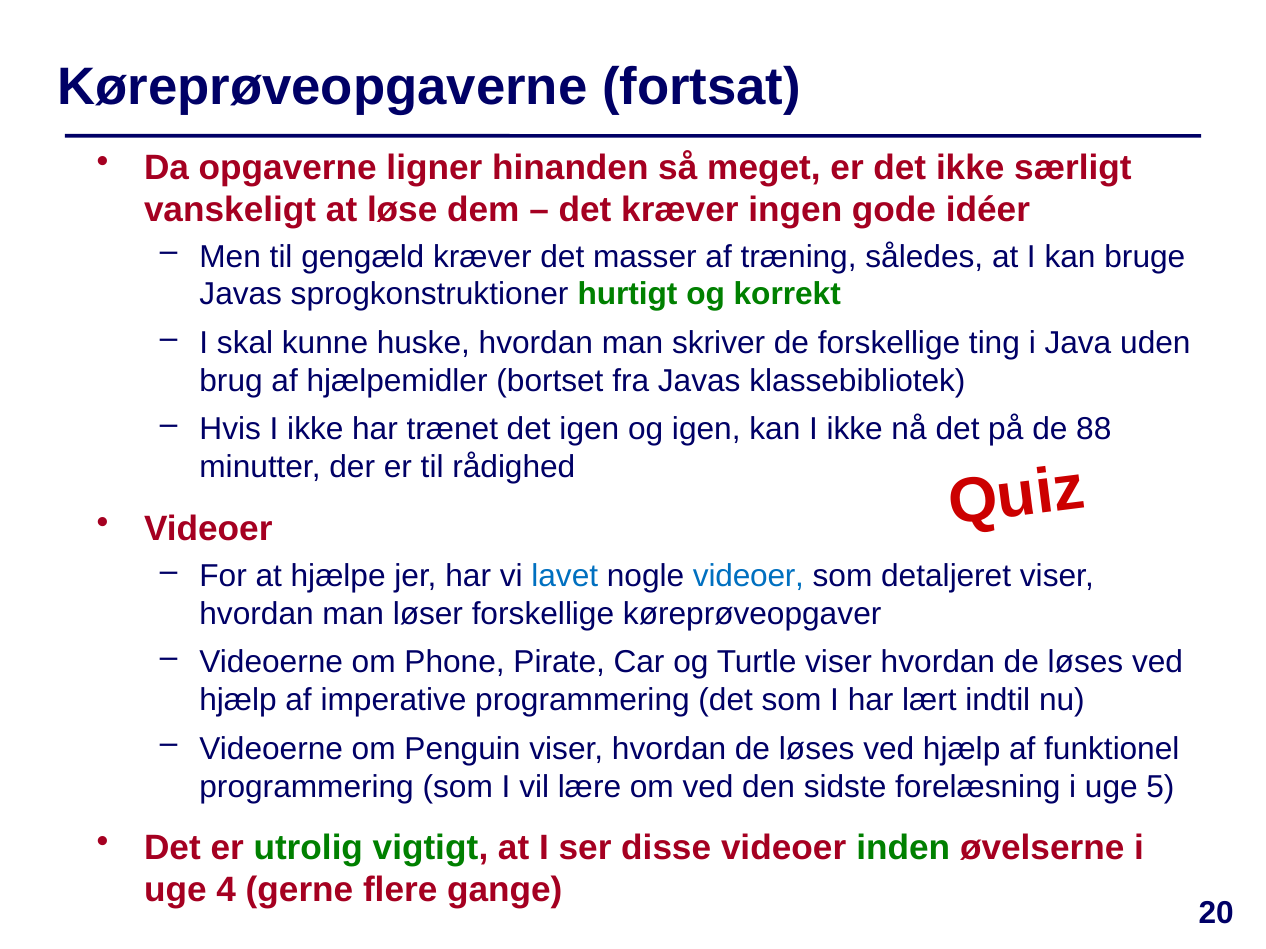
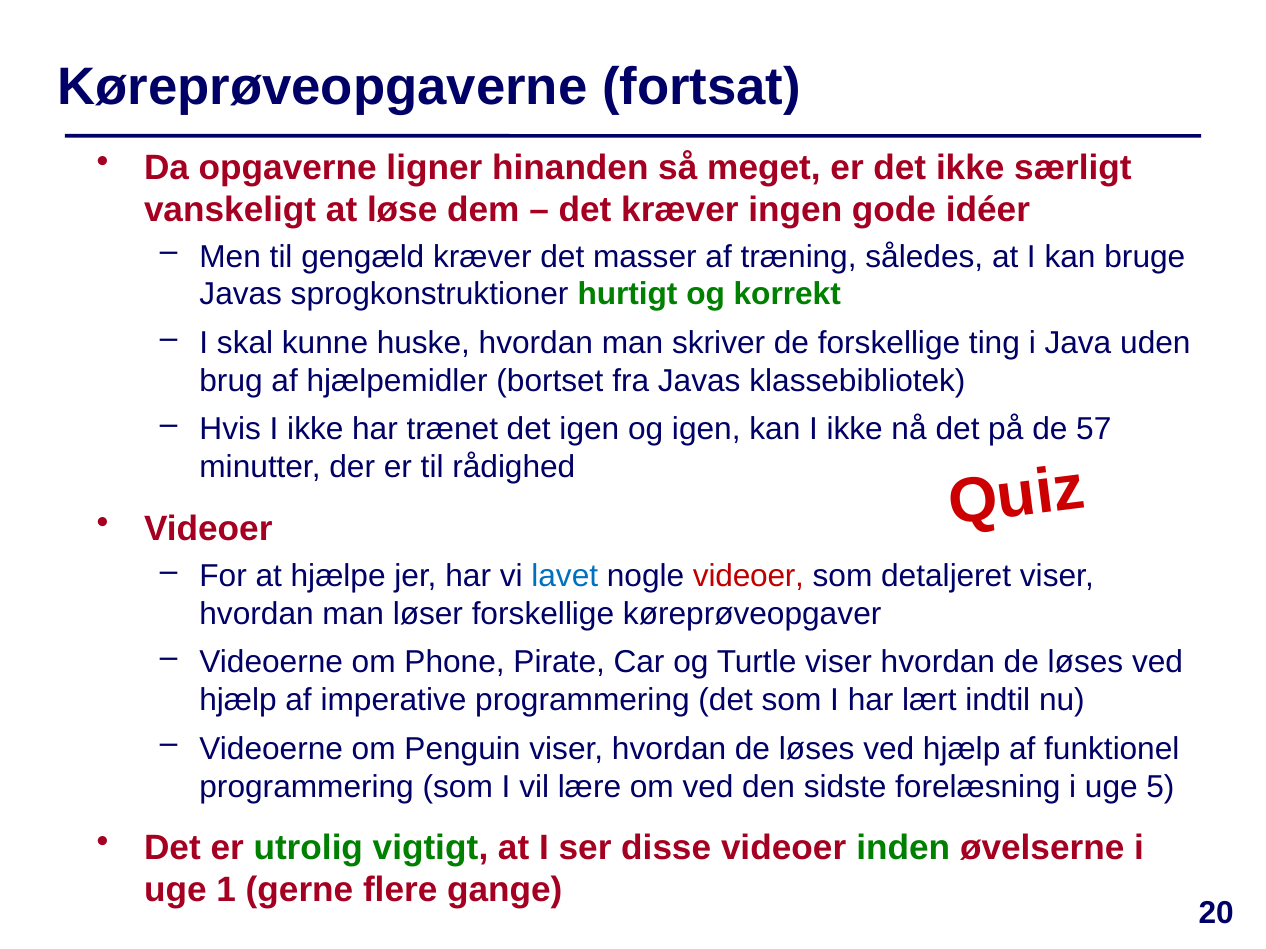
88: 88 -> 57
videoer at (748, 576) colour: blue -> red
4: 4 -> 1
